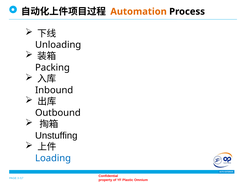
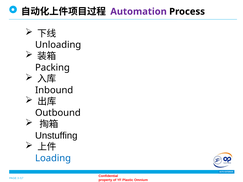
Automation colour: orange -> purple
